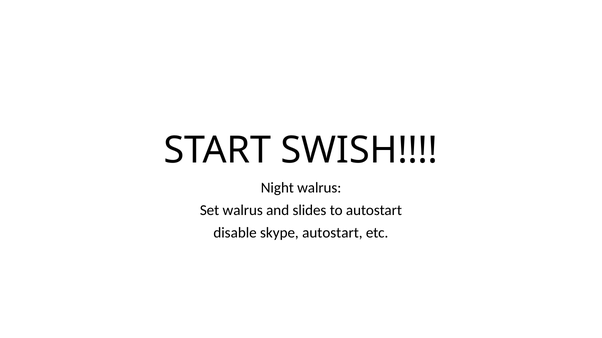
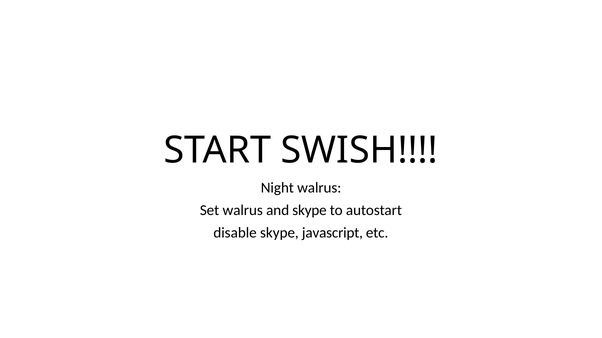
and slides: slides -> skype
skype autostart: autostart -> javascript
